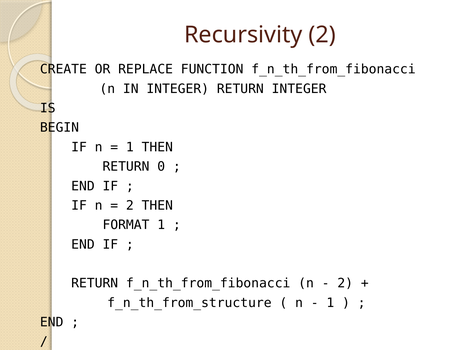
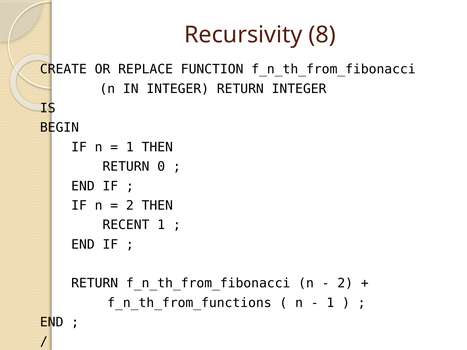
Recursivity 2: 2 -> 8
FORMAT: FORMAT -> RECENT
f_n_th_from_structure: f_n_th_from_structure -> f_n_th_from_functions
